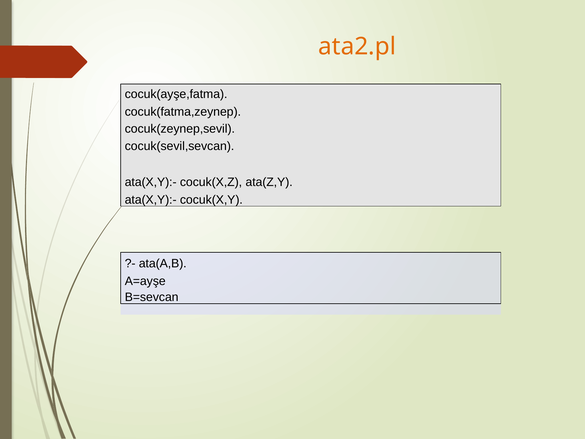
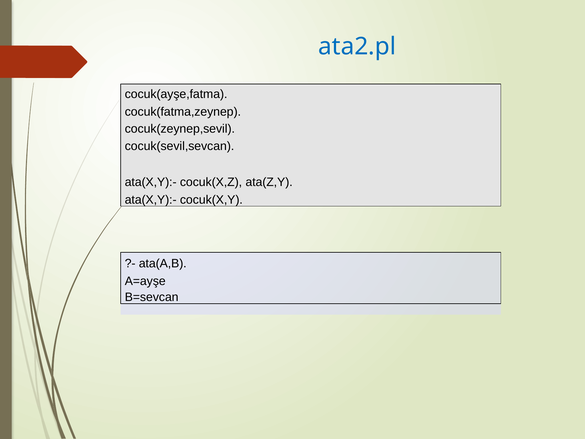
ata2.pl colour: orange -> blue
